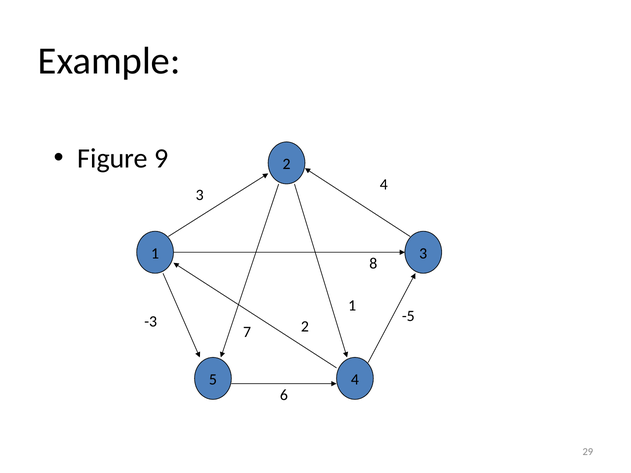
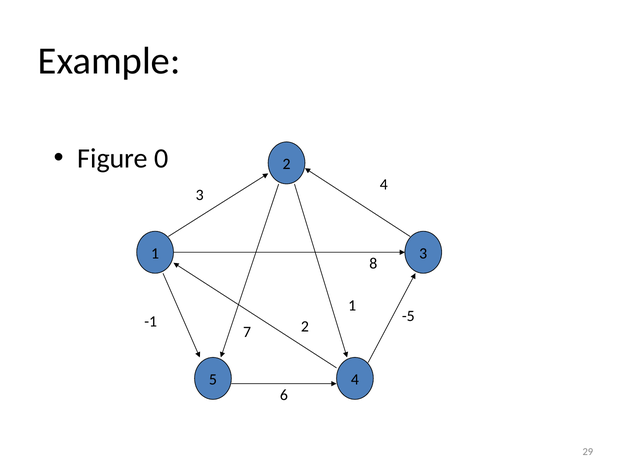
9: 9 -> 0
-3: -3 -> -1
